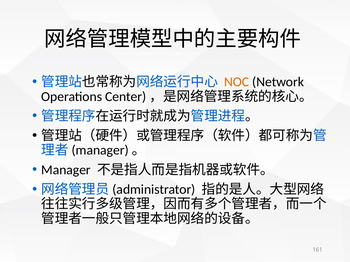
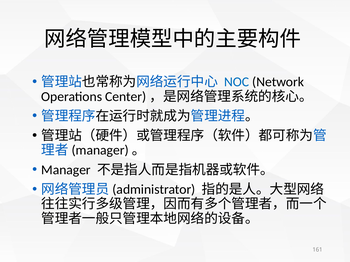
NOC colour: orange -> blue
